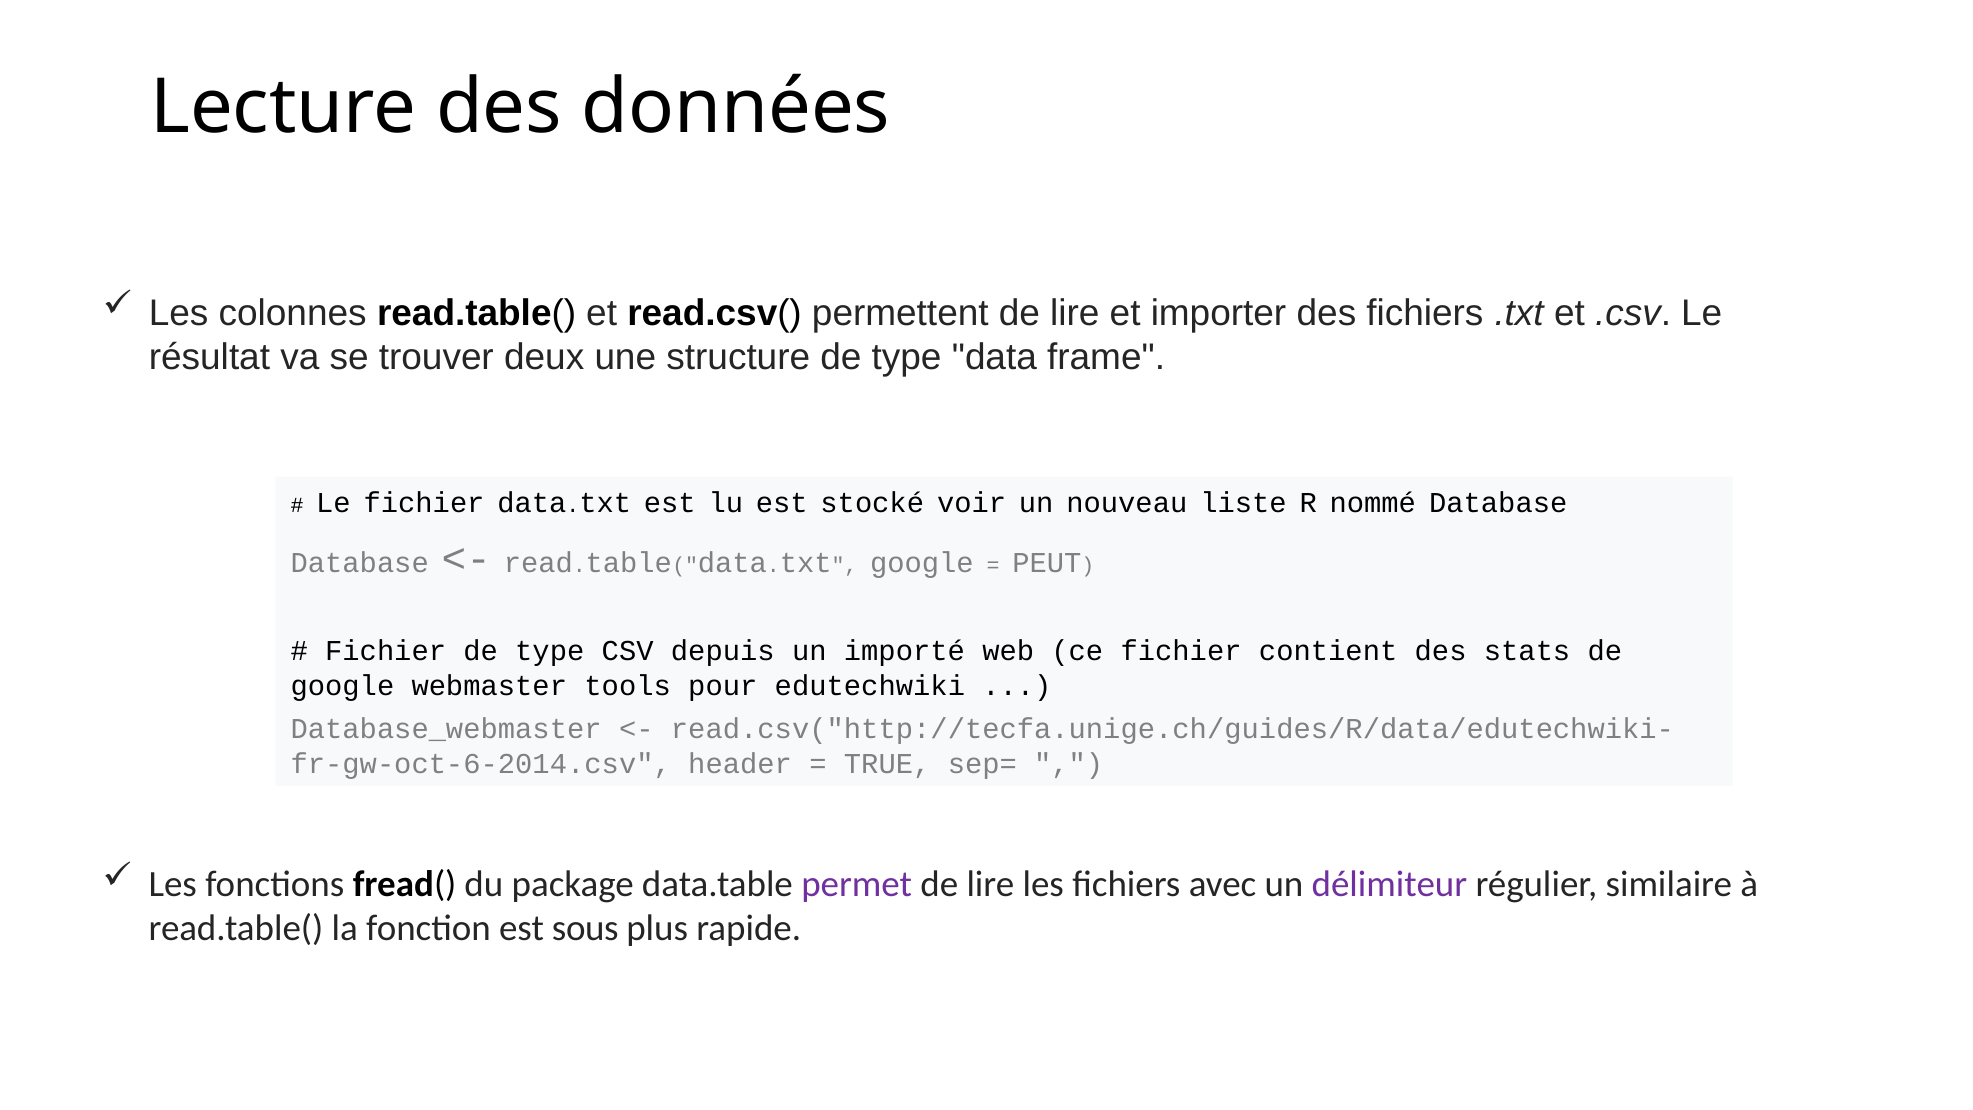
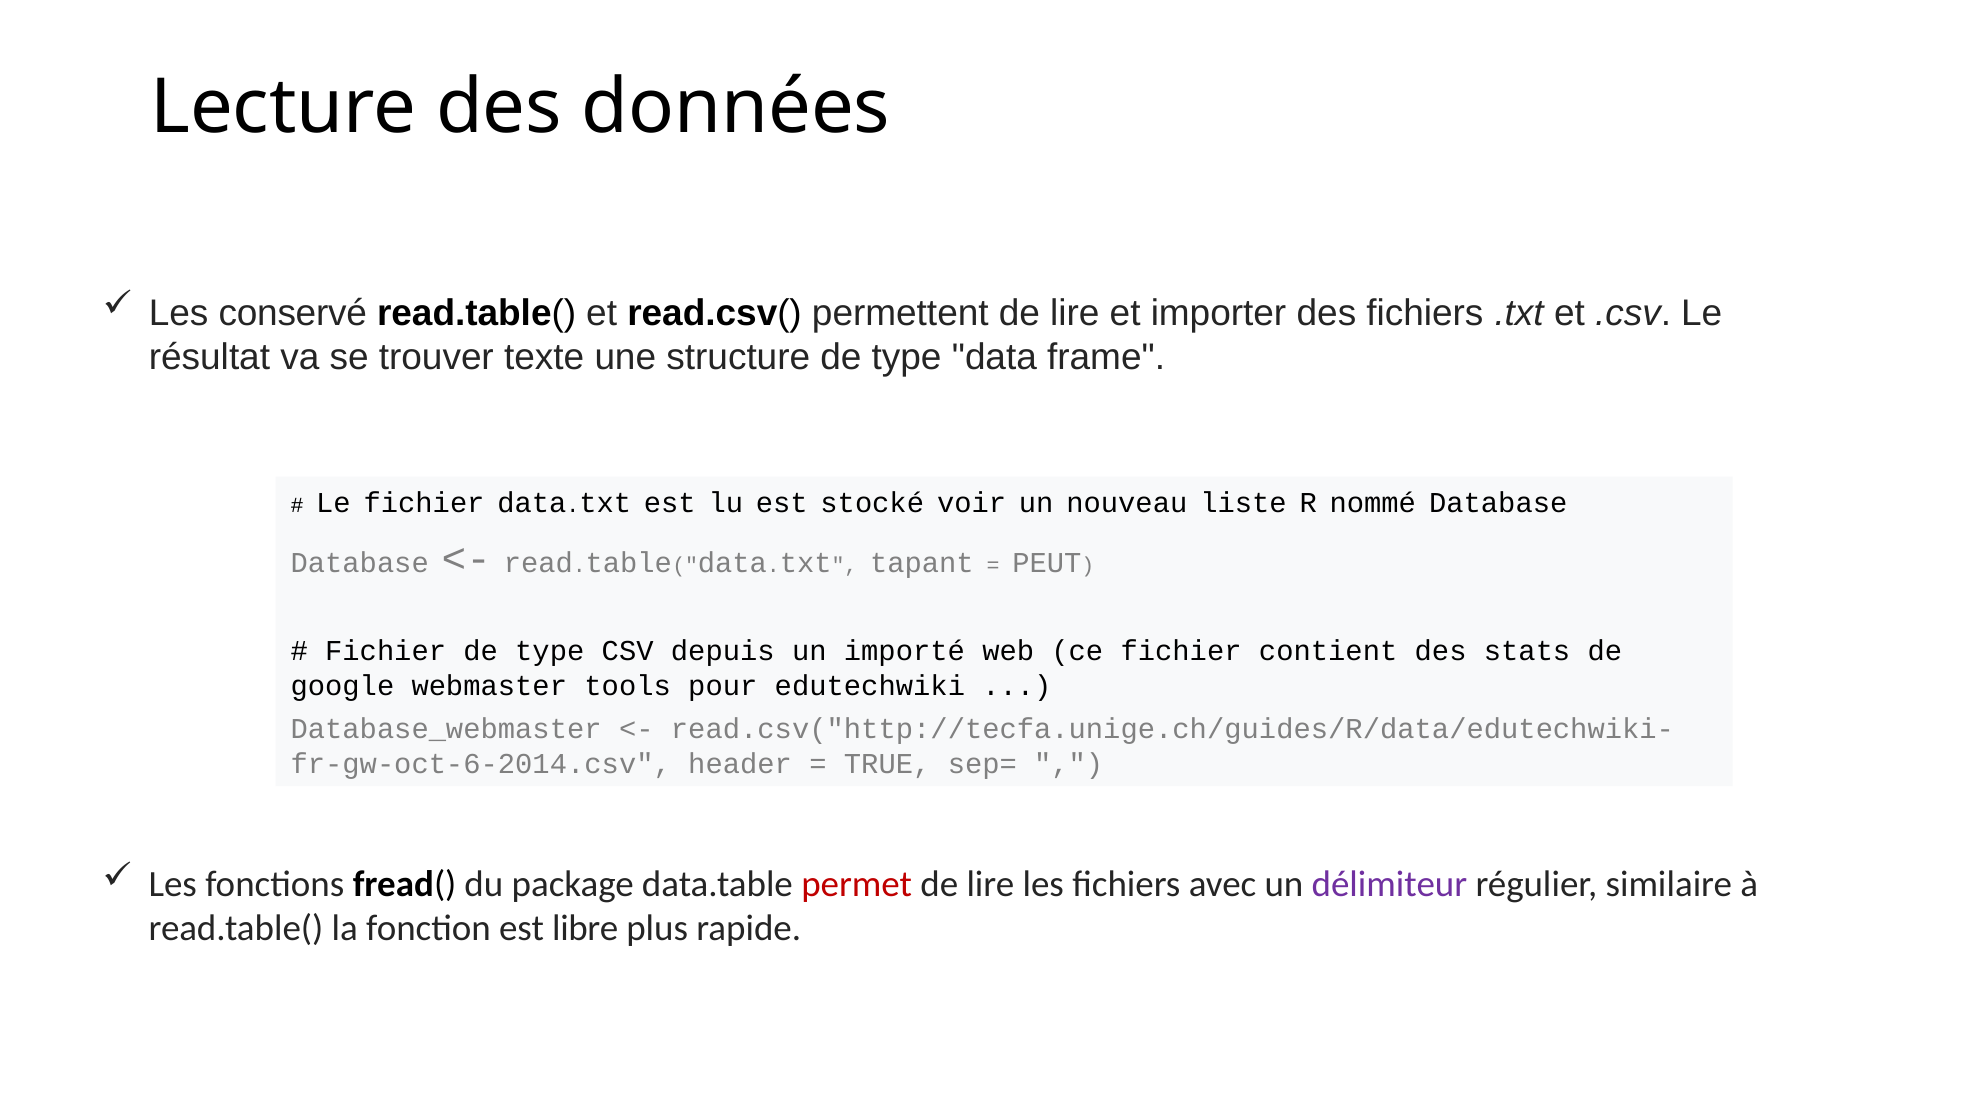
colonnes: colonnes -> conservé
deux: deux -> texte
google at (922, 562): google -> tapant
permet colour: purple -> red
sous: sous -> libre
